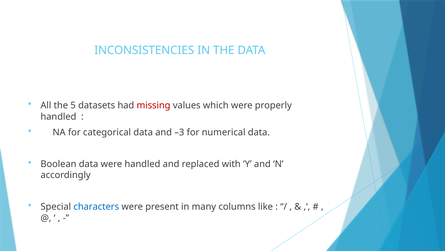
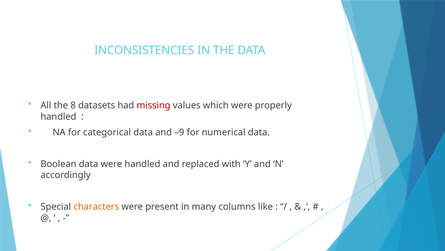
5: 5 -> 8
–3: –3 -> –9
characters colour: blue -> orange
